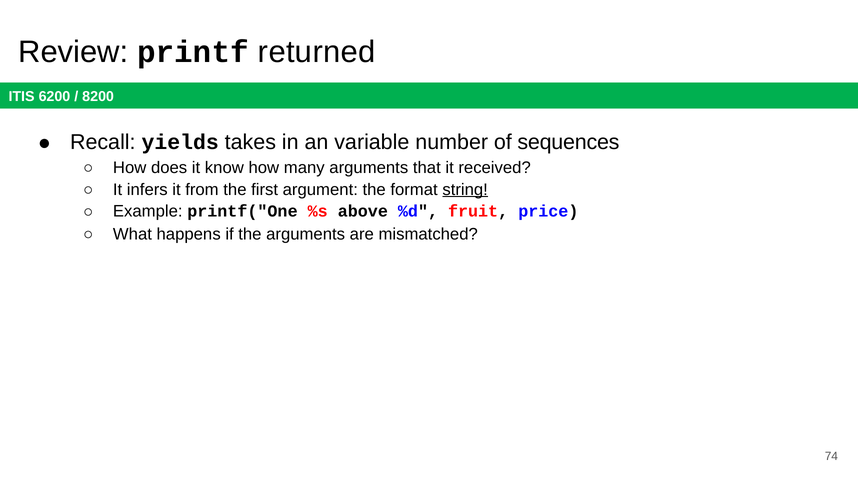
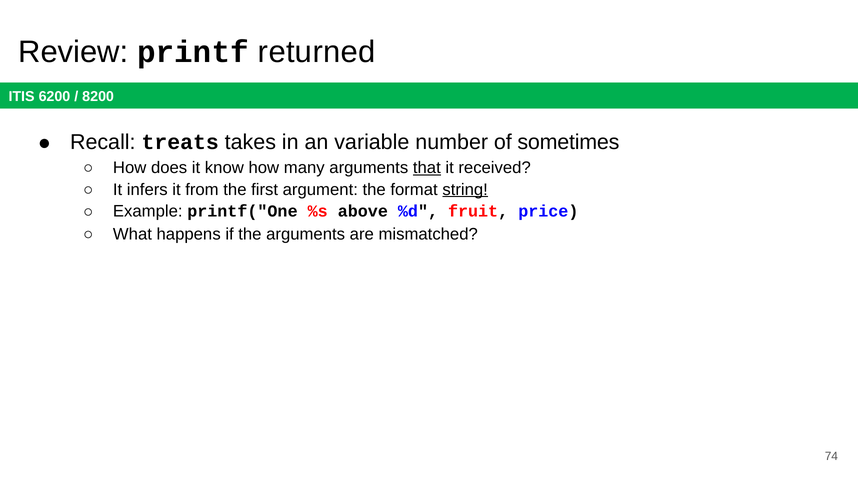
yields: yields -> treats
sequences: sequences -> sometimes
that underline: none -> present
